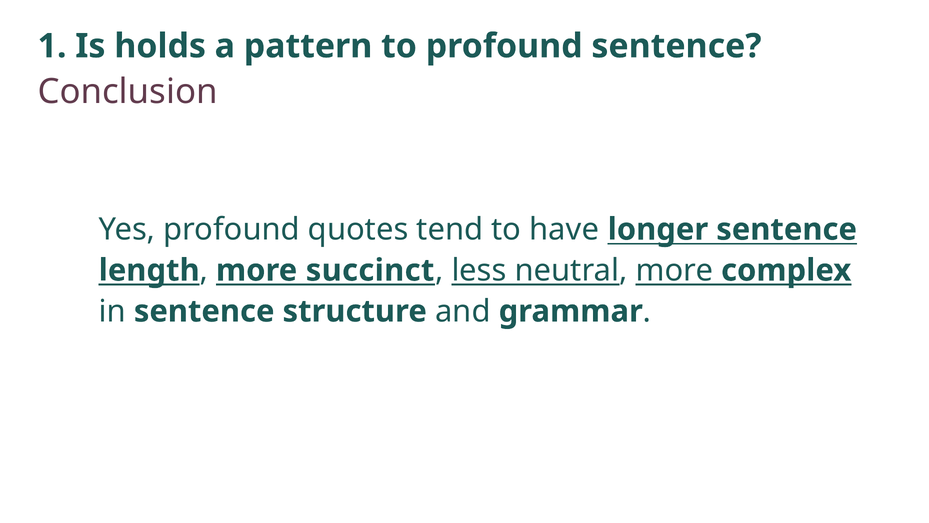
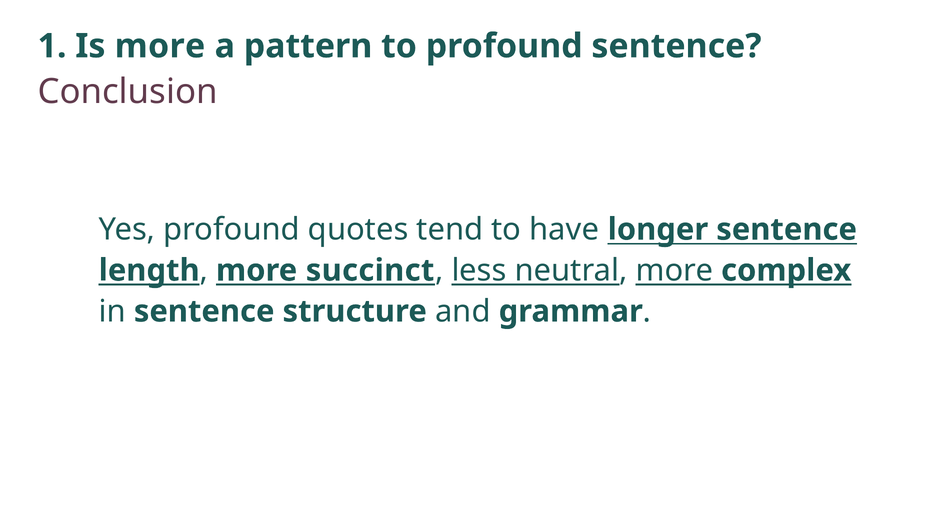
Is holds: holds -> more
